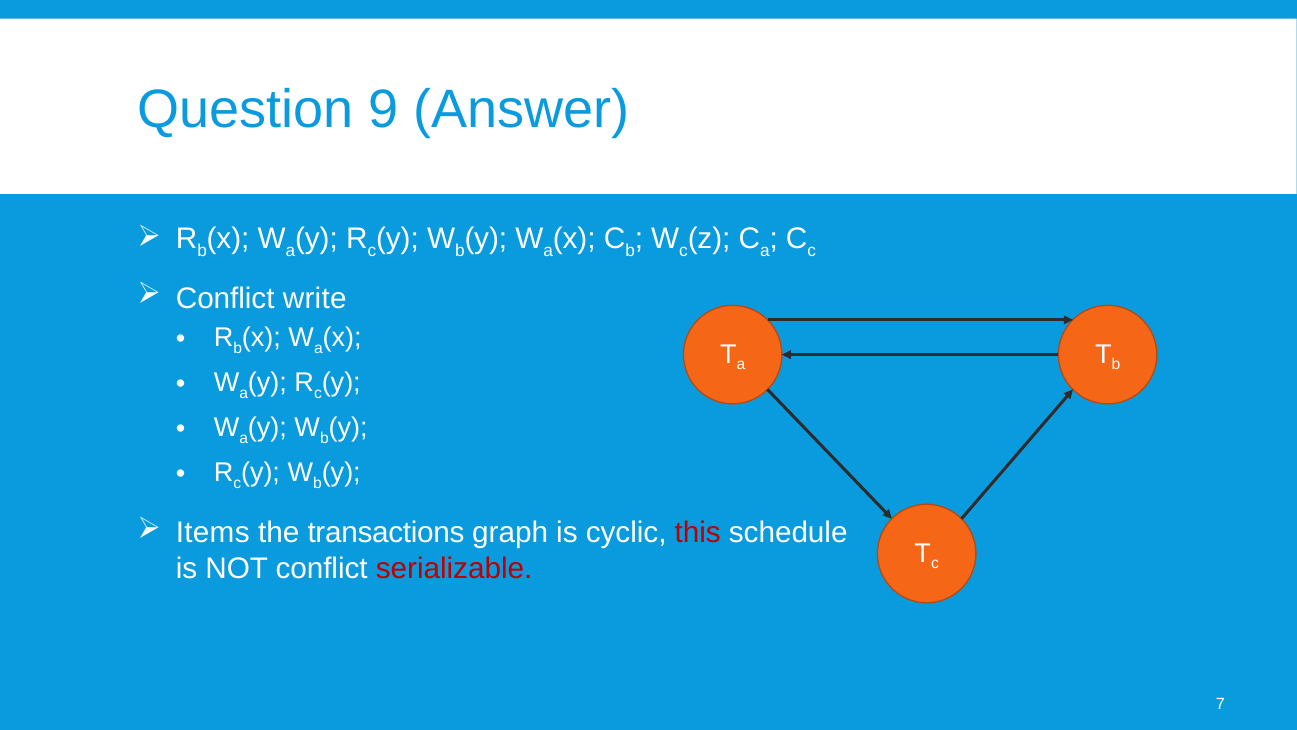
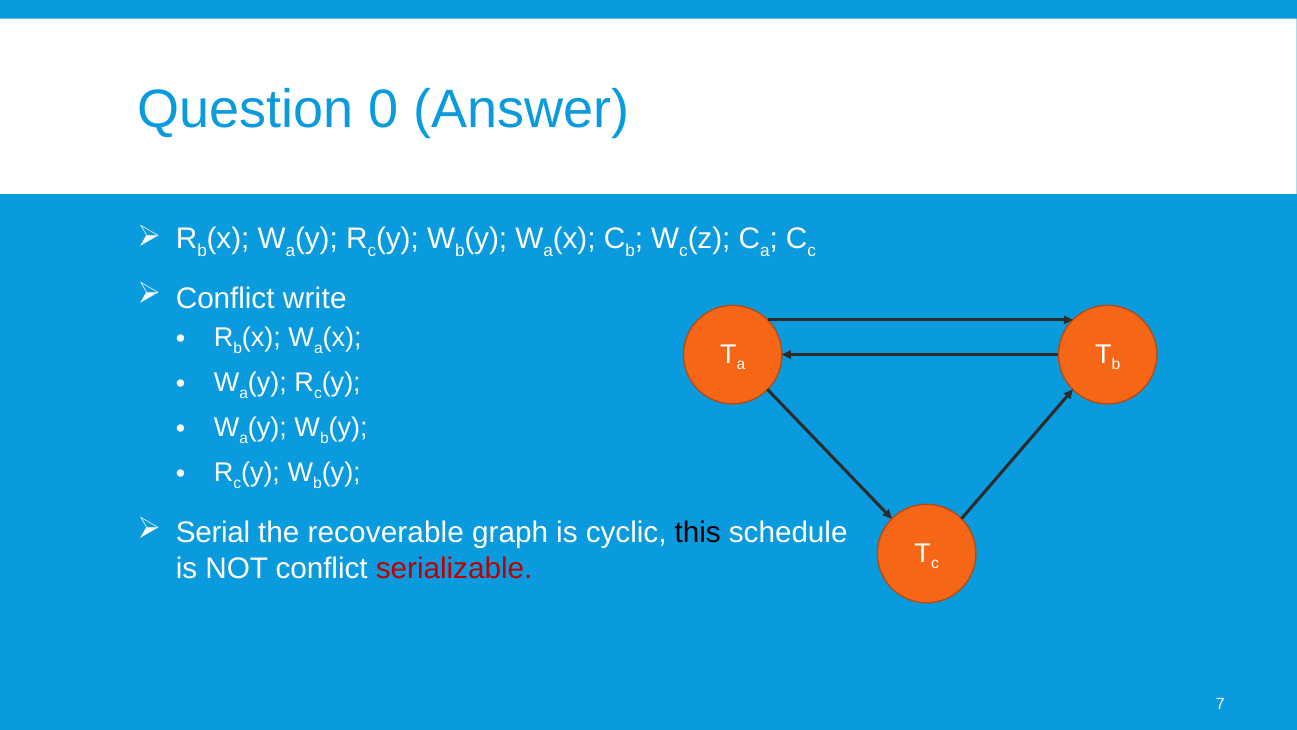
9: 9 -> 0
Items: Items -> Serial
transactions: transactions -> recoverable
this colour: red -> black
